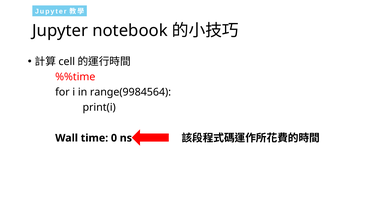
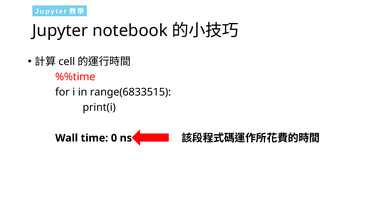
range(9984564: range(9984564 -> range(6833515
